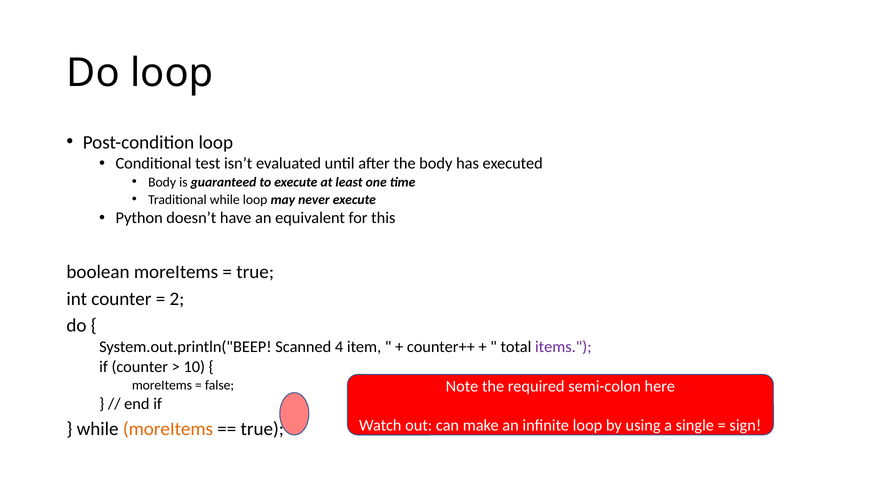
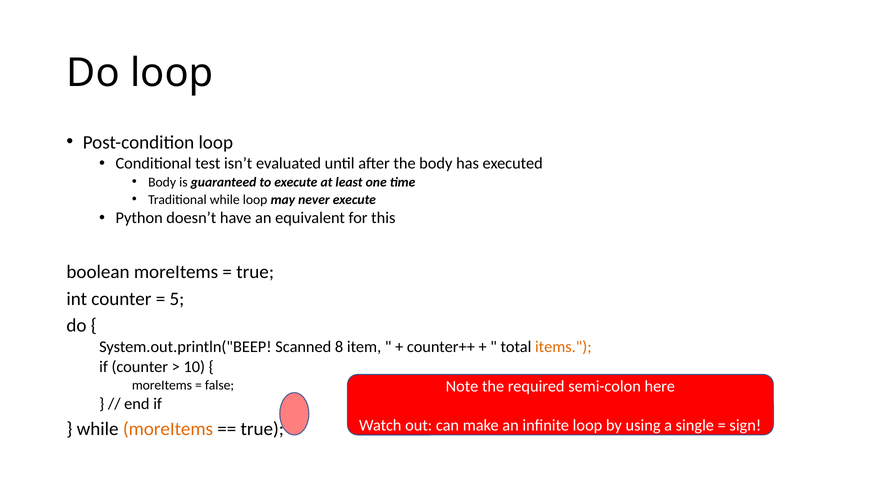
2: 2 -> 5
4: 4 -> 8
items colour: purple -> orange
